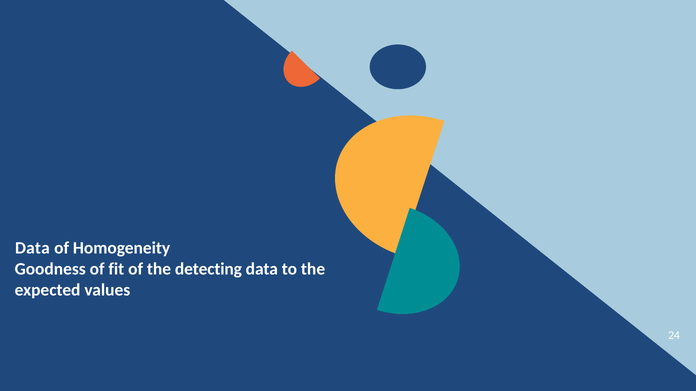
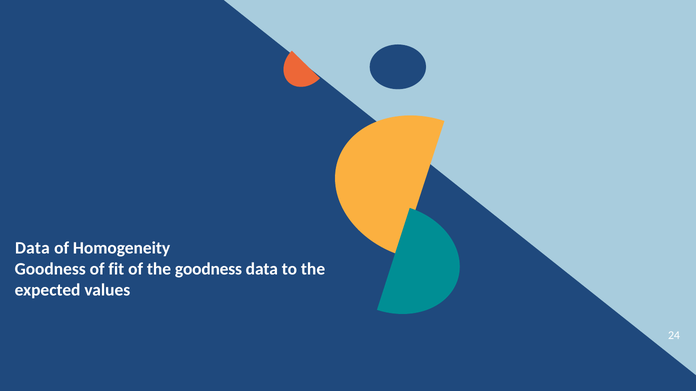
the detecting: detecting -> goodness
